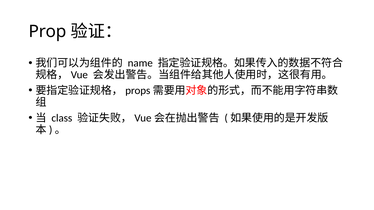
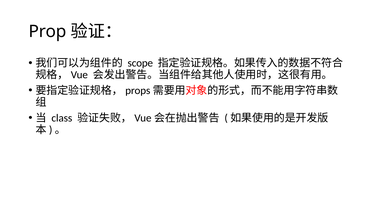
name: name -> scope
